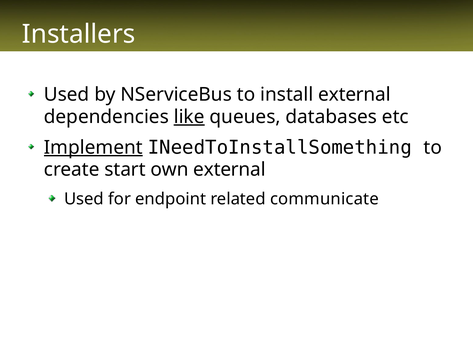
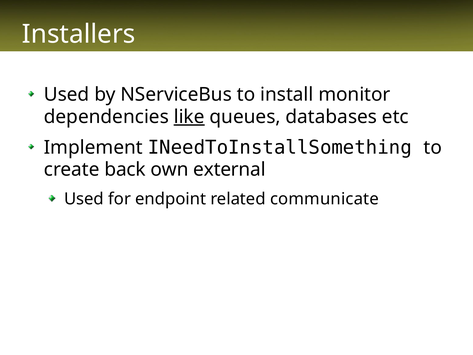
install external: external -> monitor
Implement underline: present -> none
start: start -> back
